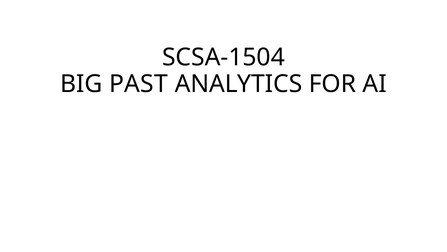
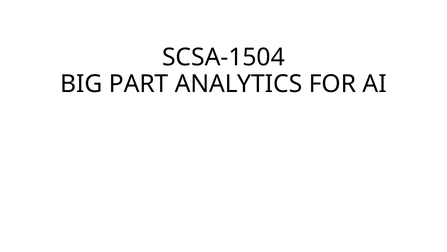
PAST: PAST -> PART
